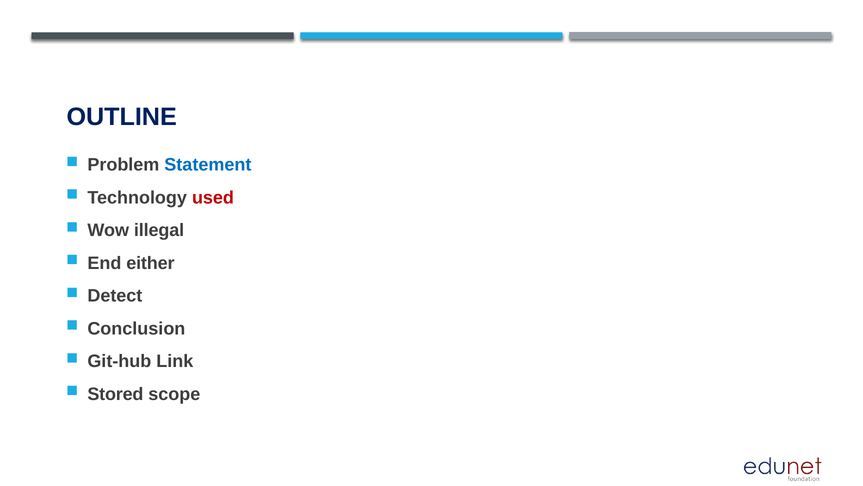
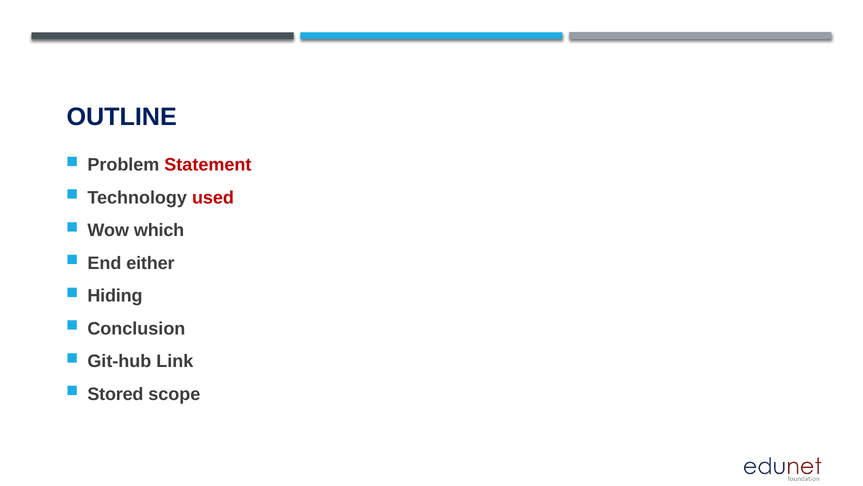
Statement colour: blue -> red
illegal: illegal -> which
Detect: Detect -> Hiding
